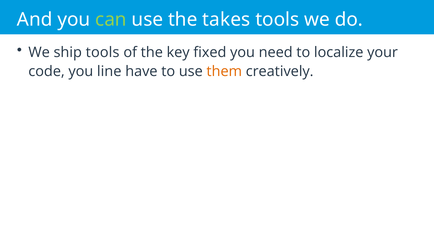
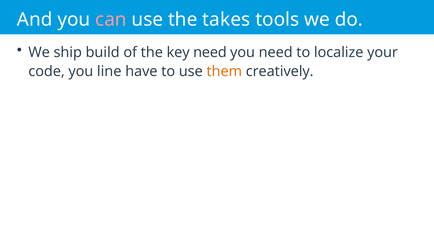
can colour: light green -> pink
ship tools: tools -> build
key fixed: fixed -> need
